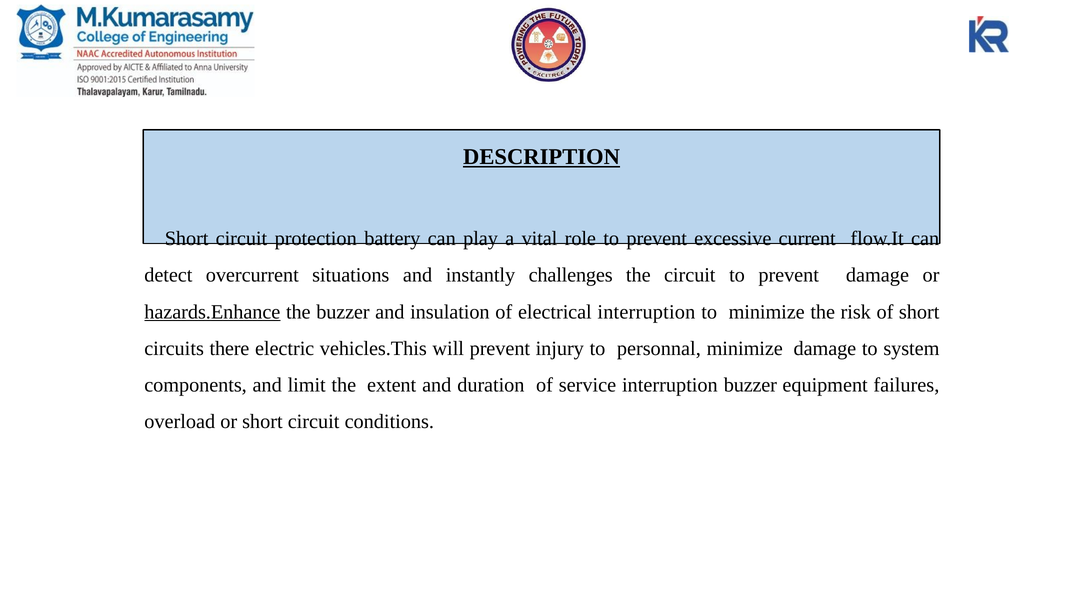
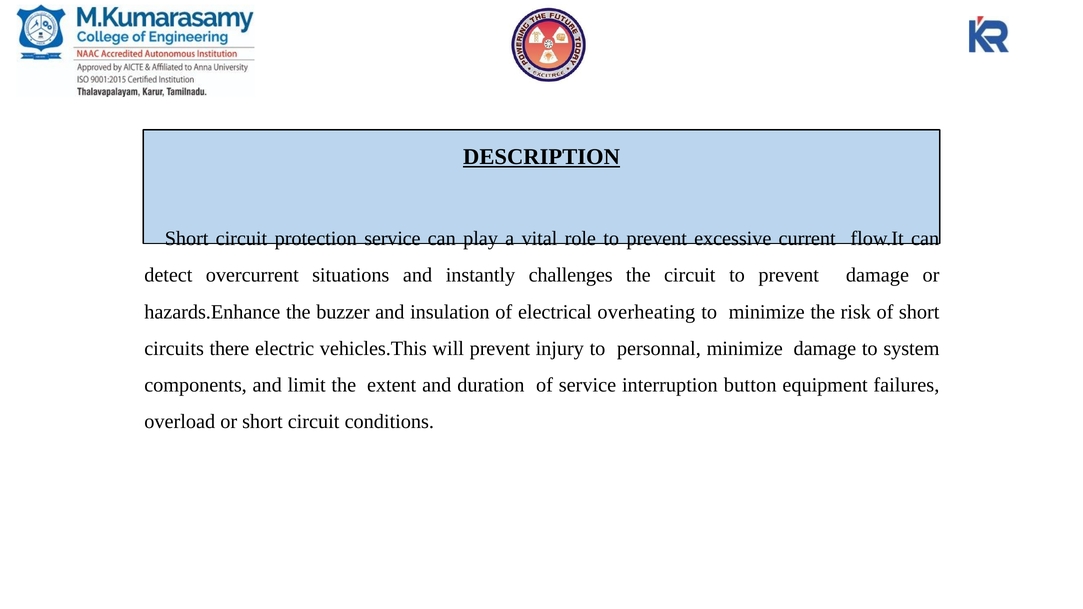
protection battery: battery -> service
hazards.Enhance underline: present -> none
electrical interruption: interruption -> overheating
interruption buzzer: buzzer -> button
